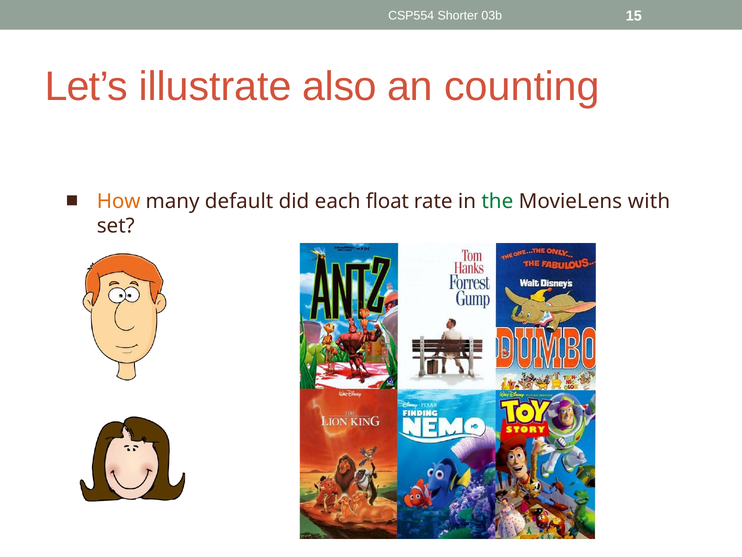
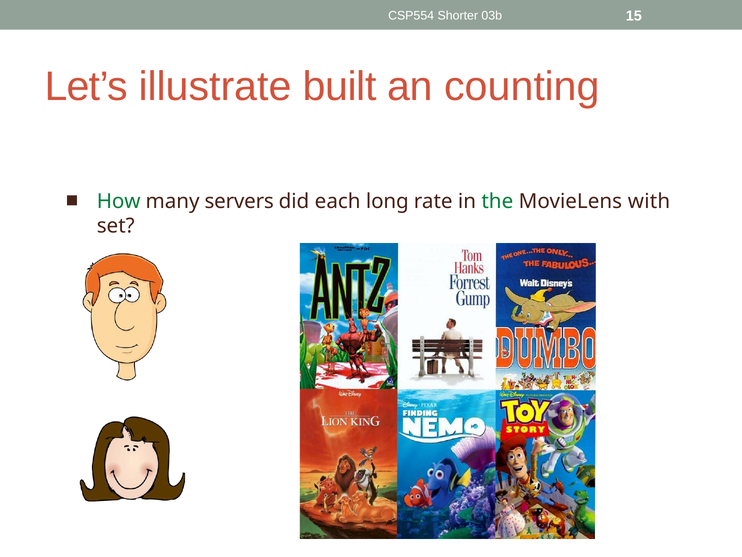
also: also -> built
How colour: orange -> green
default: default -> servers
float: float -> long
